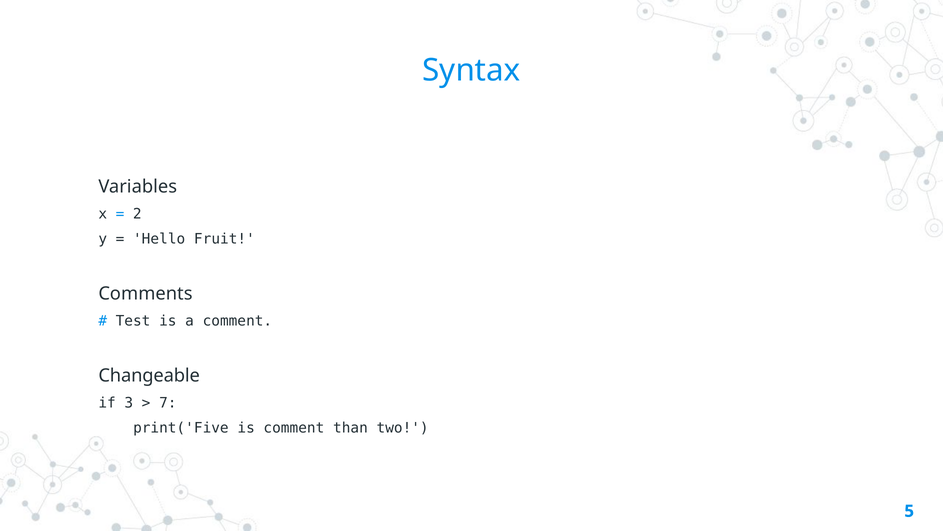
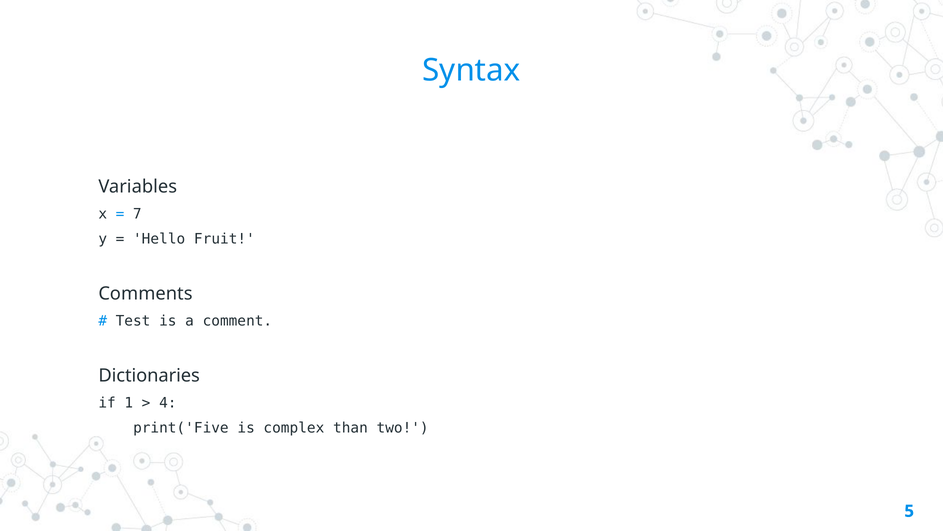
2: 2 -> 7
Changeable: Changeable -> Dictionaries
3: 3 -> 1
7: 7 -> 4
is comment: comment -> complex
